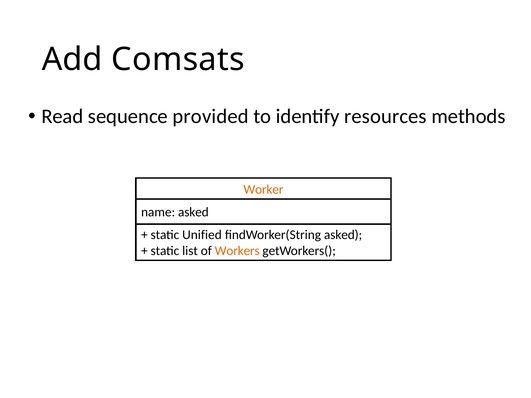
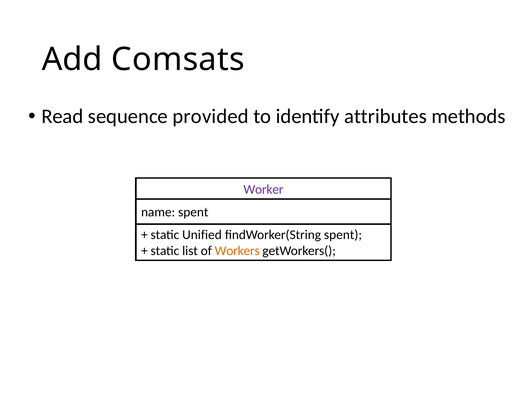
resources: resources -> attributes
Worker colour: orange -> purple
name asked: asked -> spent
findWorker(String asked: asked -> spent
